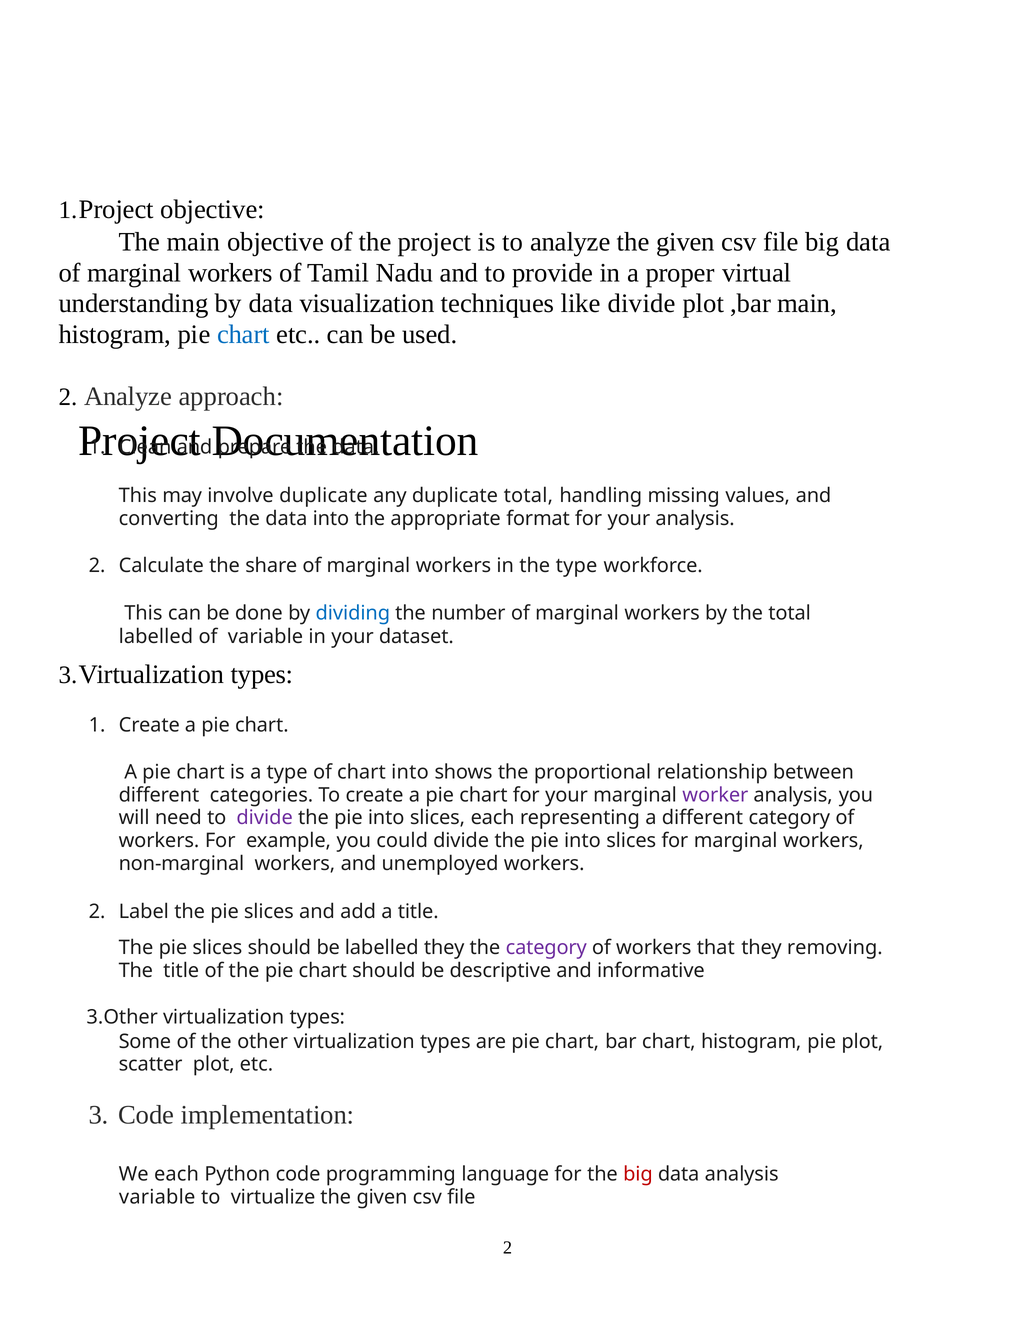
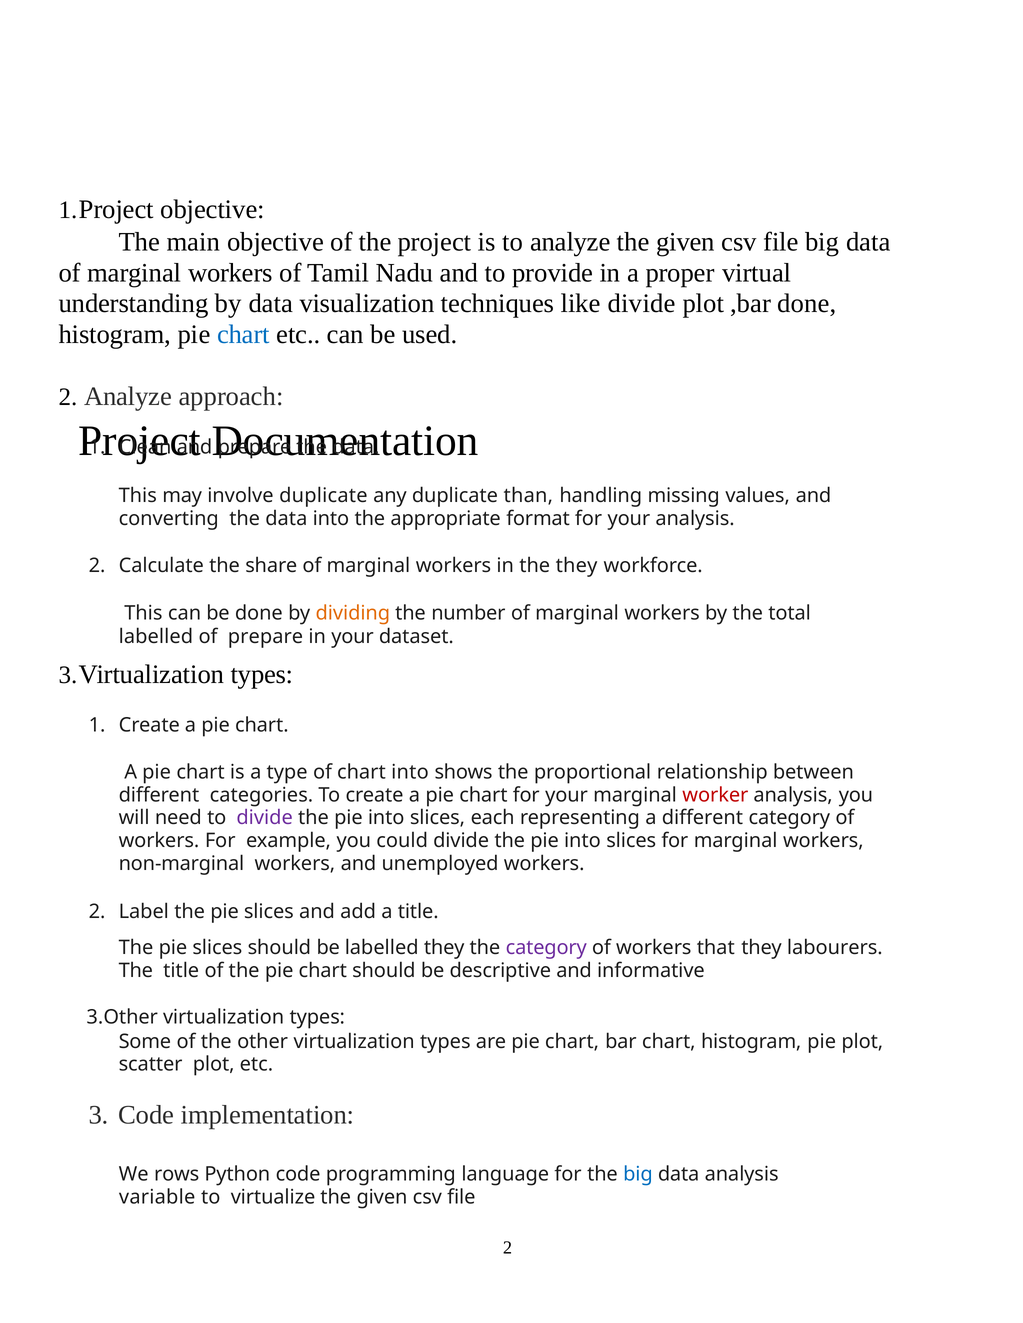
,bar main: main -> done
duplicate total: total -> than
the type: type -> they
dividing colour: blue -> orange
of variable: variable -> prepare
worker colour: purple -> red
removing: removing -> labourers
We each: each -> rows
big at (638, 1175) colour: red -> blue
